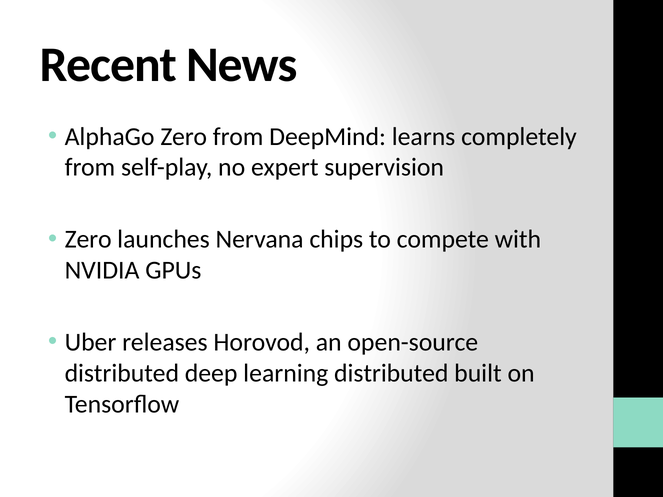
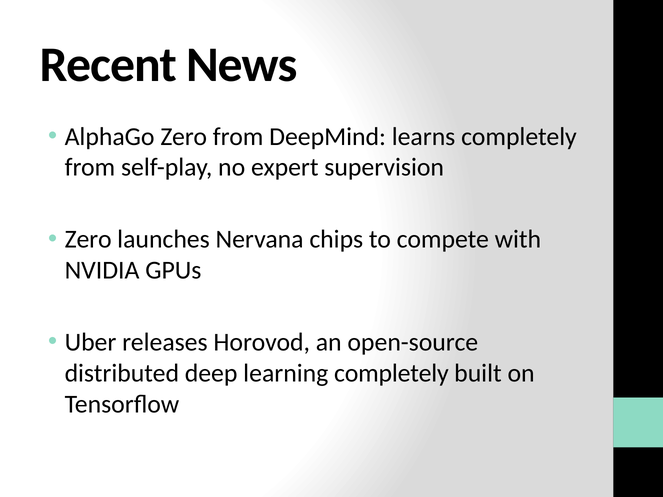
learning distributed: distributed -> completely
